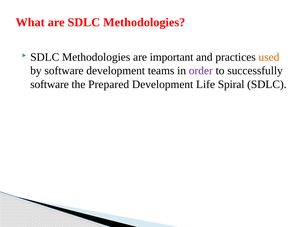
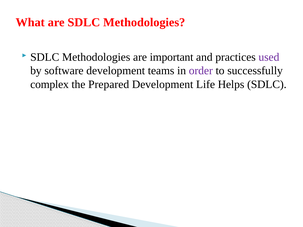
used colour: orange -> purple
software at (50, 84): software -> complex
Spiral: Spiral -> Helps
